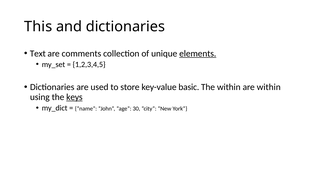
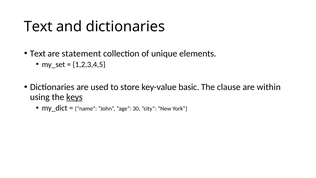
This at (38, 27): This -> Text
comments: comments -> statement
elements underline: present -> none
The within: within -> clause
